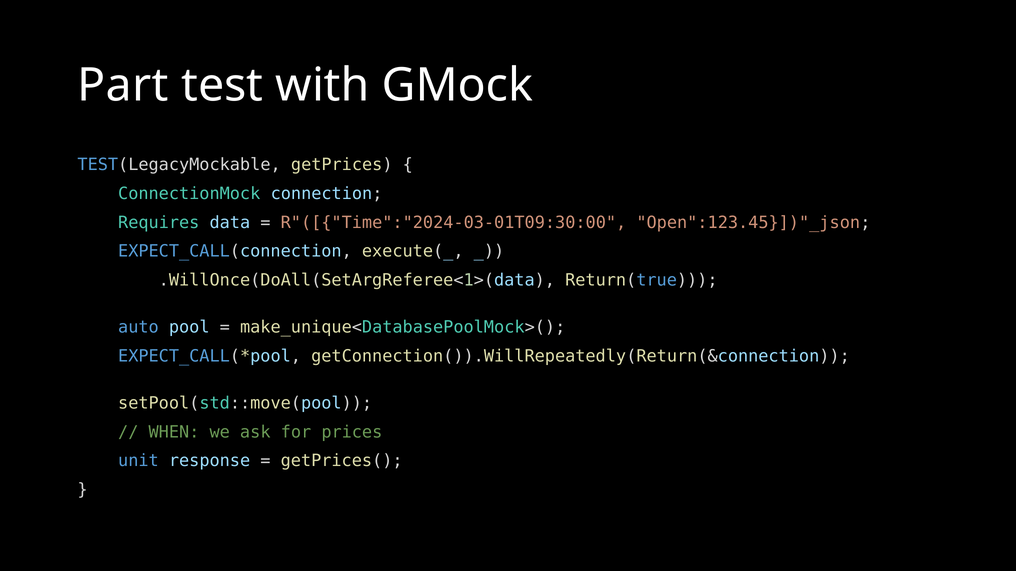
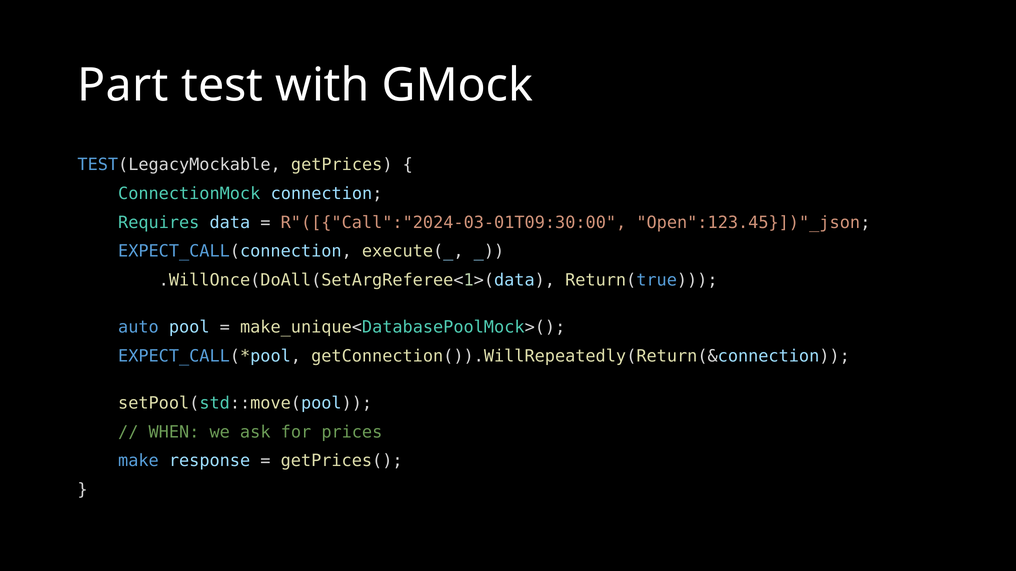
R"([{"Time":"2024-03-01T09:30:00: R"([{"Time":"2024-03-01T09:30:00 -> R"([{"Call":"2024-03-01T09:30:00
unit: unit -> make
